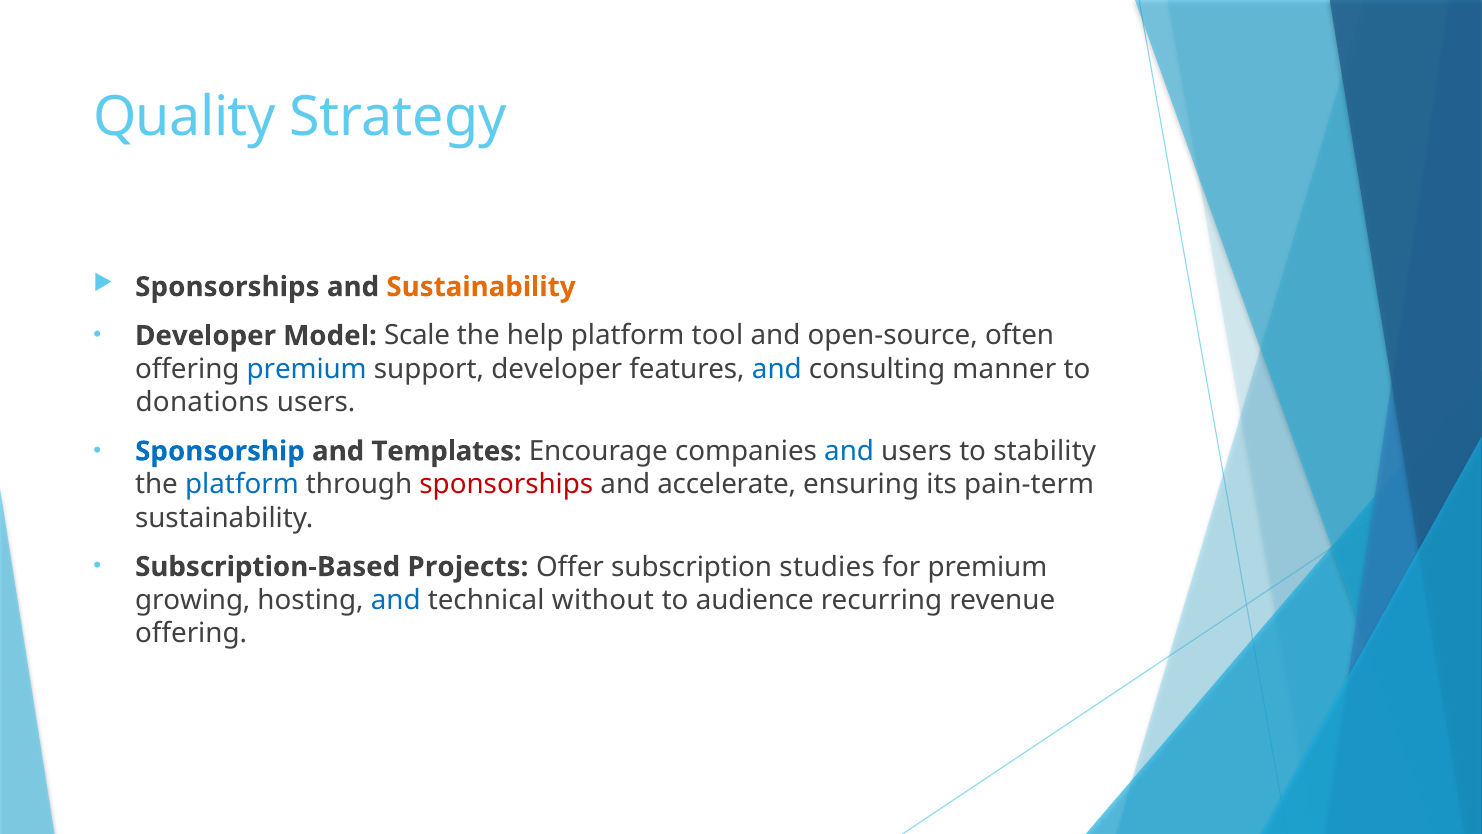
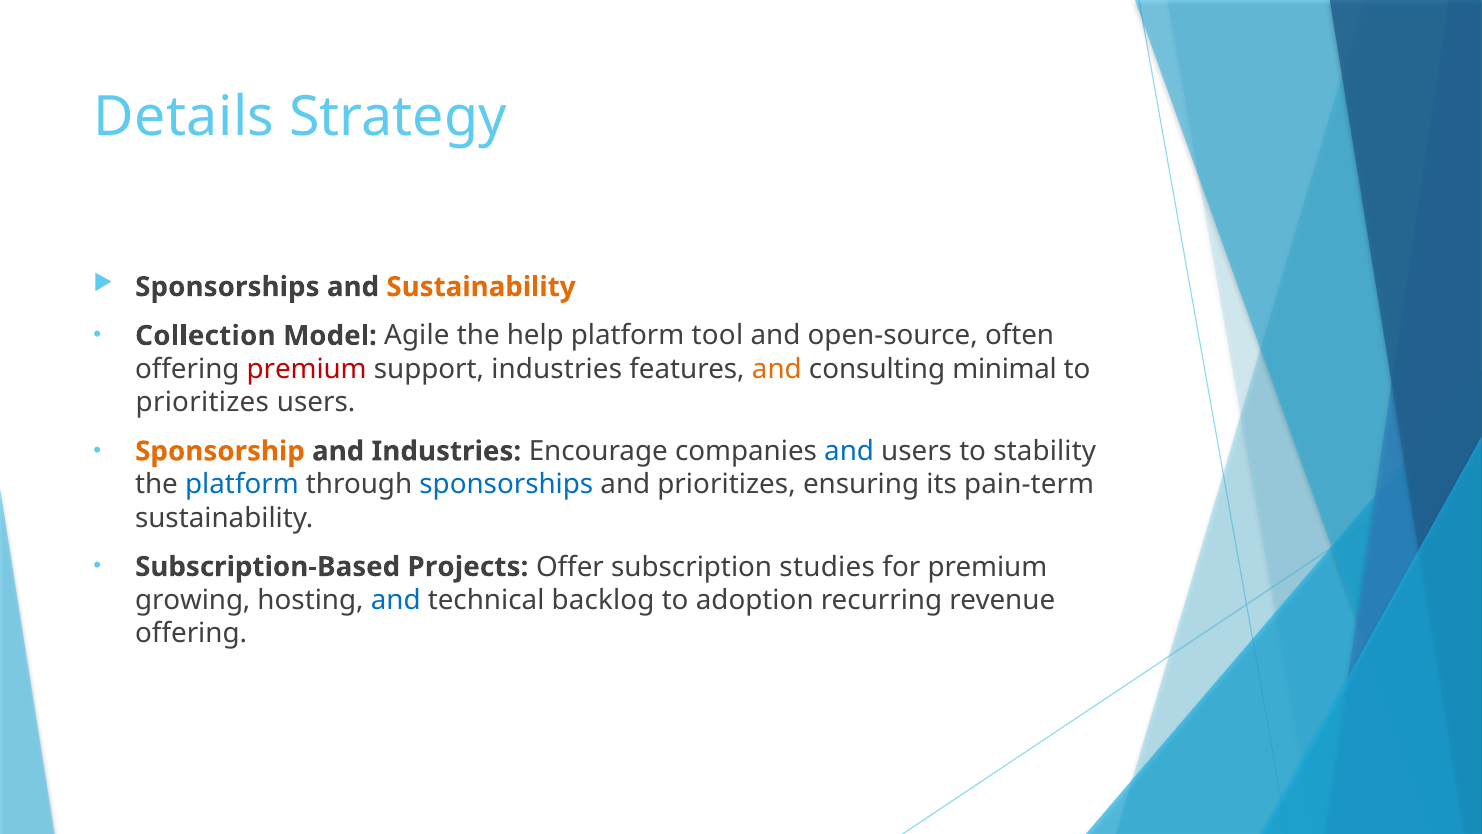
Quality: Quality -> Details
Developer at (206, 336): Developer -> Collection
Scale: Scale -> Agile
premium at (307, 369) colour: blue -> red
support developer: developer -> industries
and at (777, 369) colour: blue -> orange
manner: manner -> minimal
donations at (202, 402): donations -> prioritizes
Sponsorship colour: blue -> orange
and Templates: Templates -> Industries
sponsorships at (506, 484) colour: red -> blue
and accelerate: accelerate -> prioritizes
without: without -> backlog
audience: audience -> adoption
